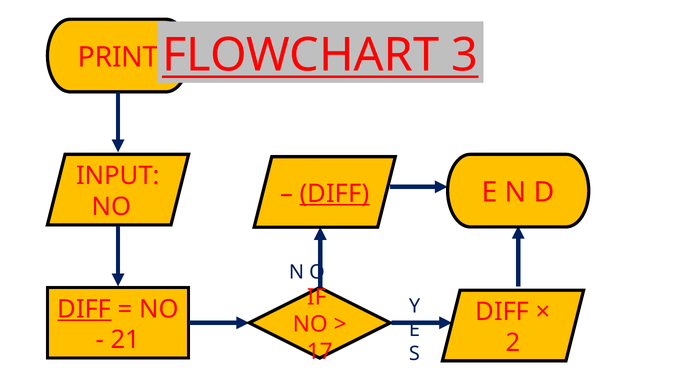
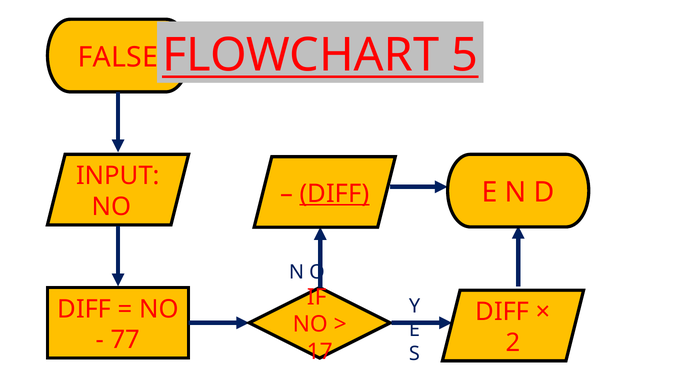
3: 3 -> 5
PRINT: PRINT -> FALSE
DIFF at (84, 309) underline: present -> none
21: 21 -> 77
